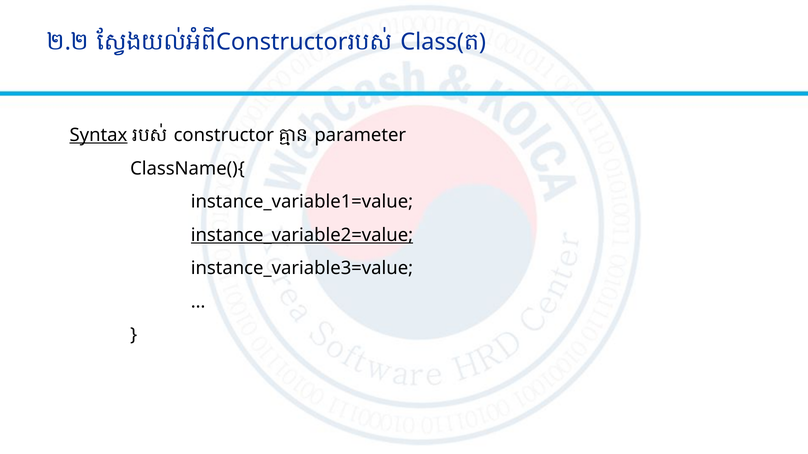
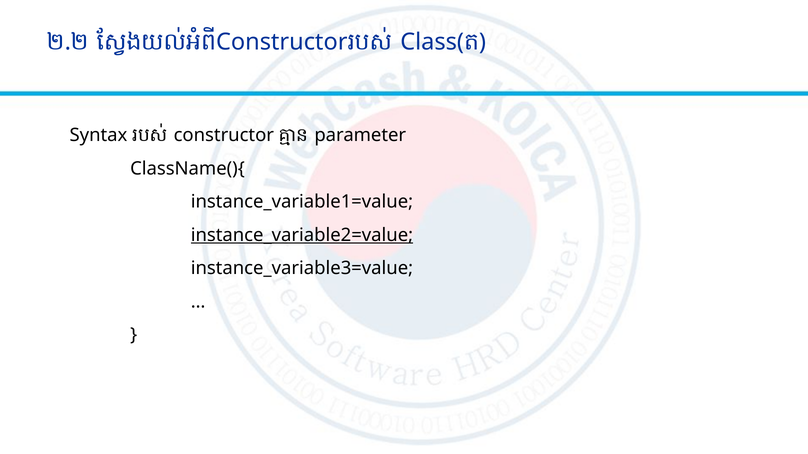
Syntax underline: present -> none
